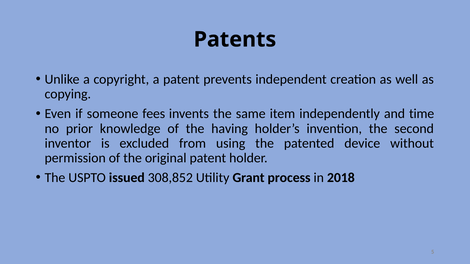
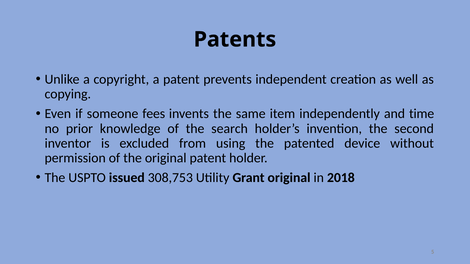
having: having -> search
308,852: 308,852 -> 308,753
Grant process: process -> original
